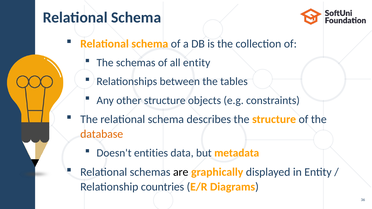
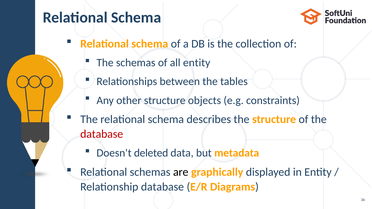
database at (102, 134) colour: orange -> red
entities: entities -> deleted
Relationship countries: countries -> database
